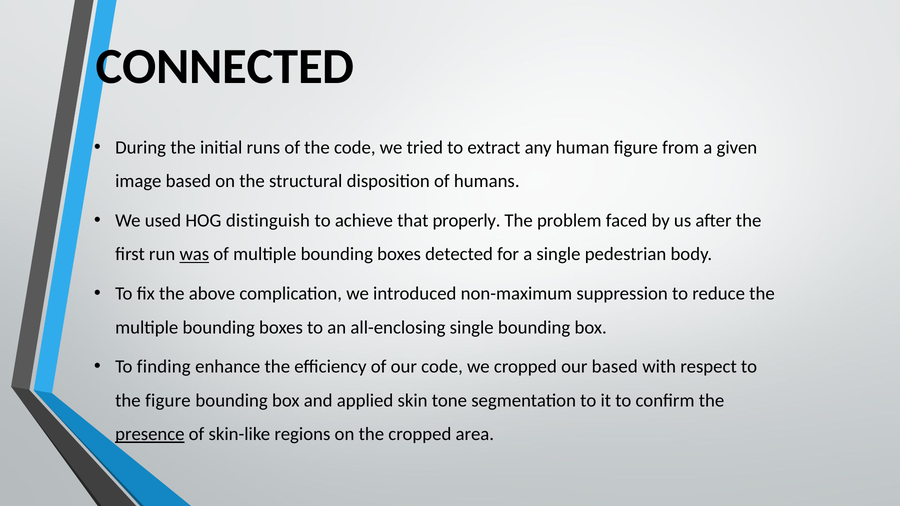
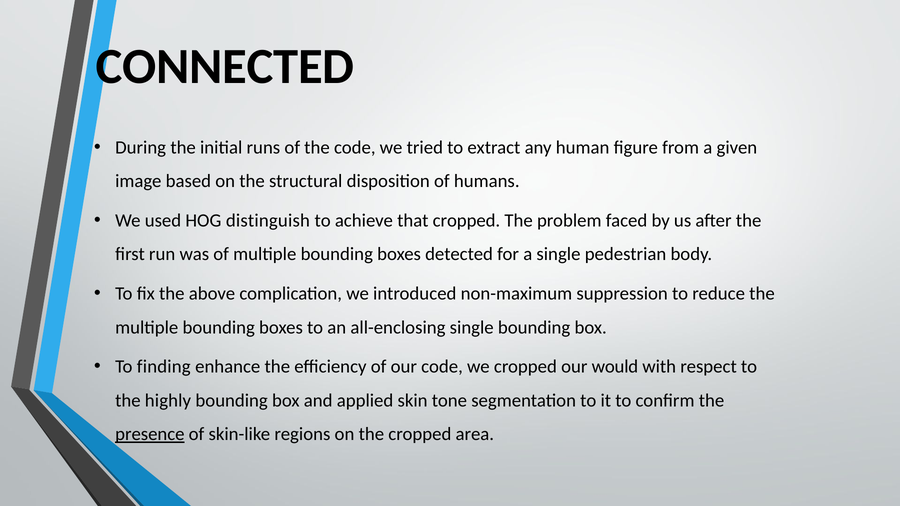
that properly: properly -> cropped
was underline: present -> none
our based: based -> would
the figure: figure -> highly
